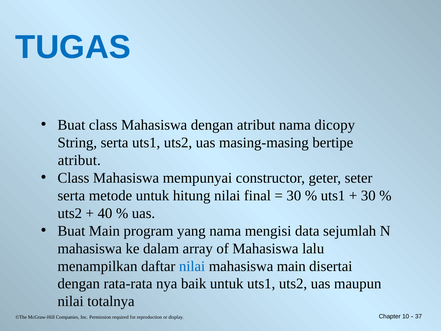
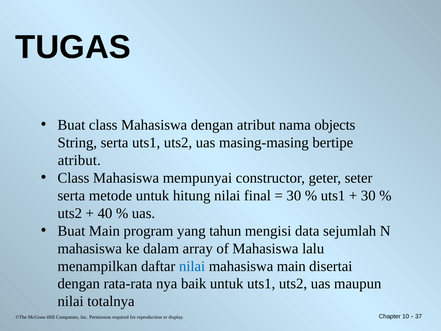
TUGAS colour: blue -> black
dicopy: dicopy -> objects
yang nama: nama -> tahun
